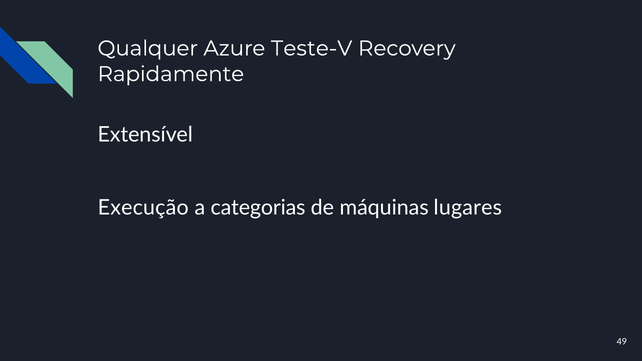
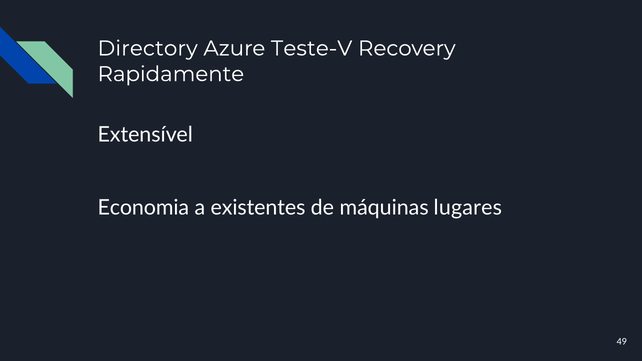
Qualquer: Qualquer -> Directory
Execução: Execução -> Economia
categorias: categorias -> existentes
